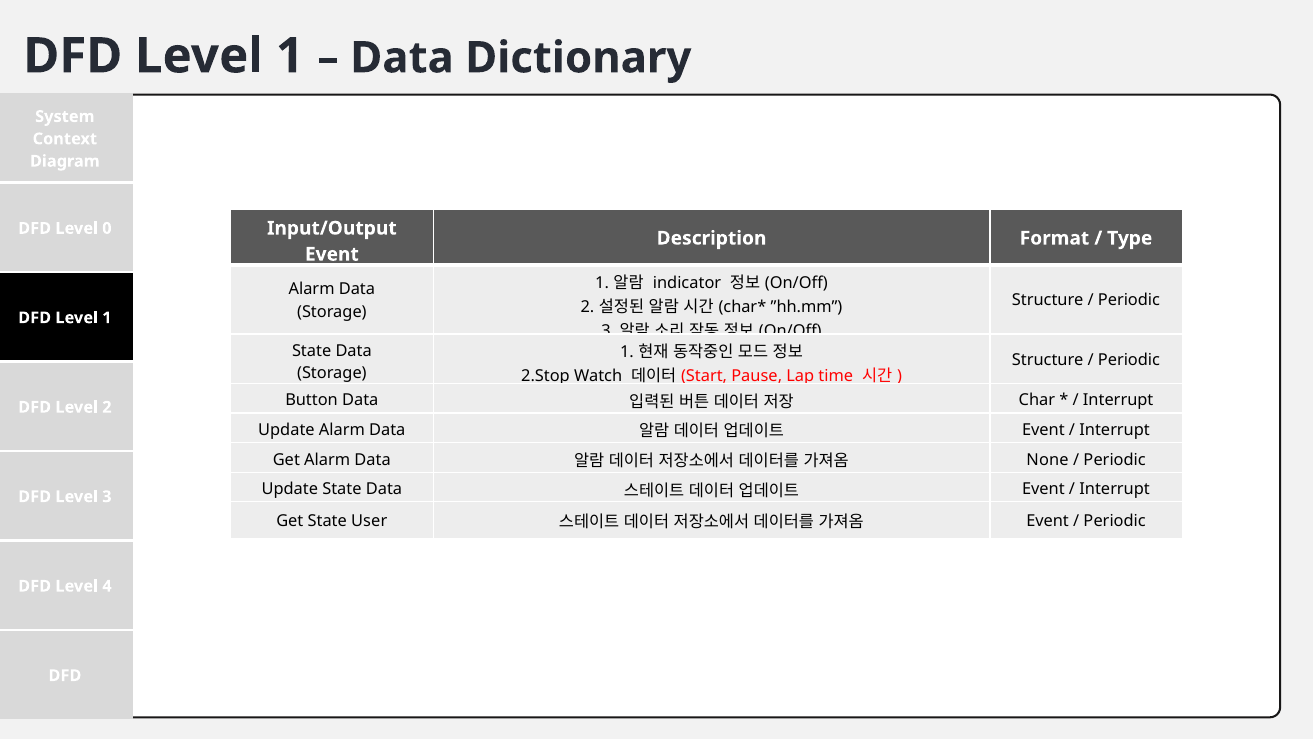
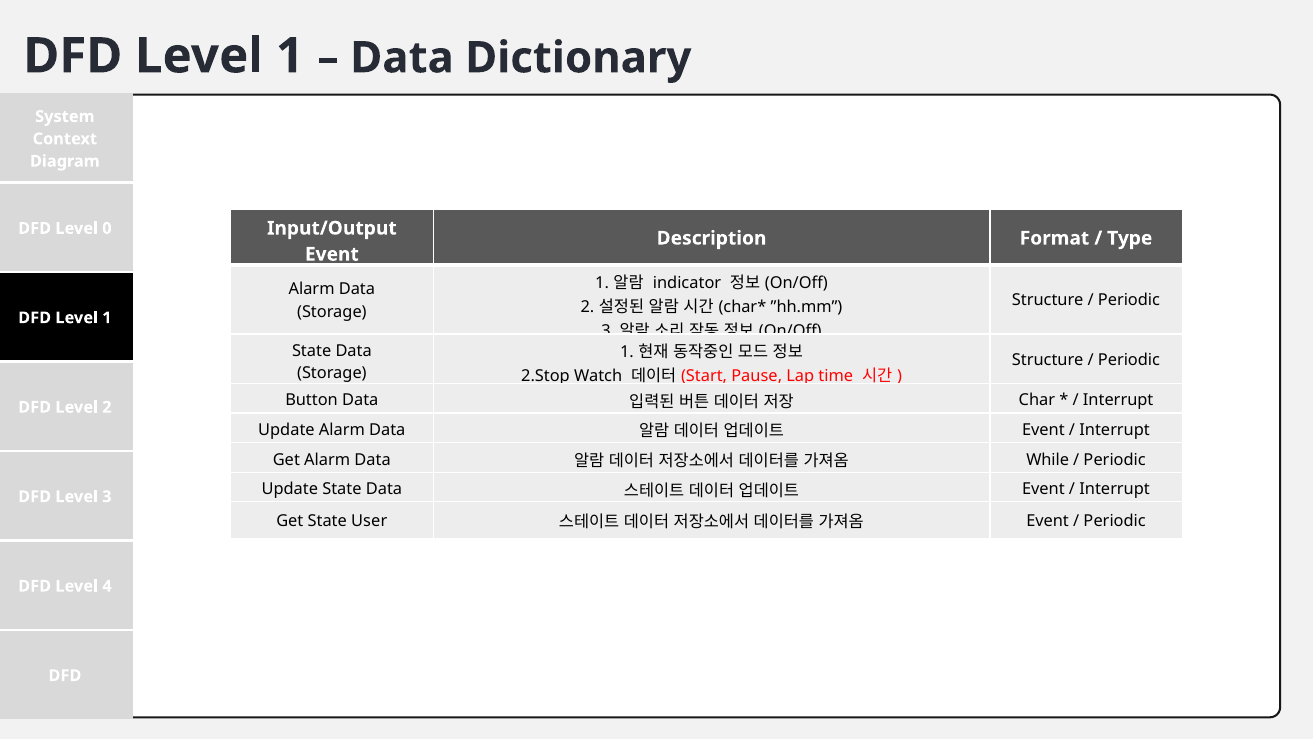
None: None -> While
